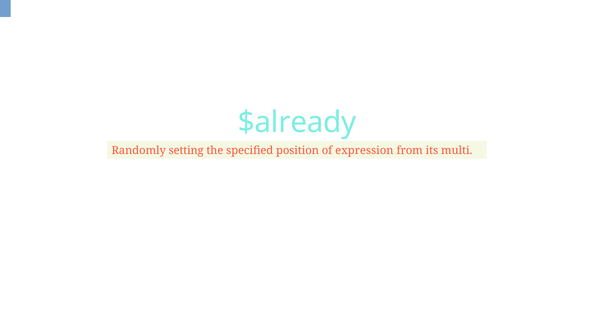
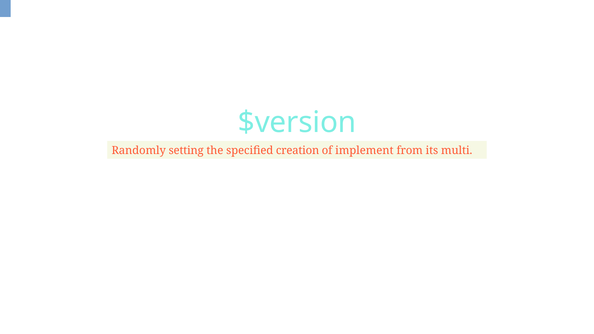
$already: $already -> $version
position: position -> creation
expression: expression -> implement
